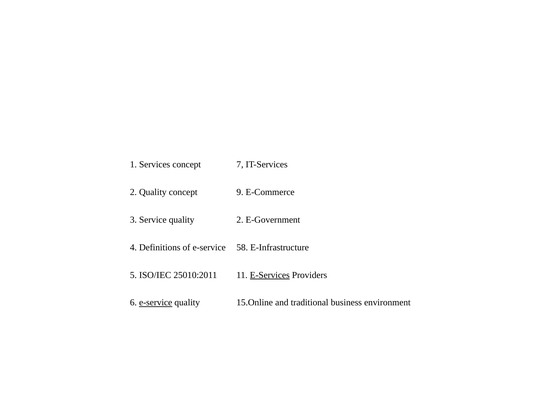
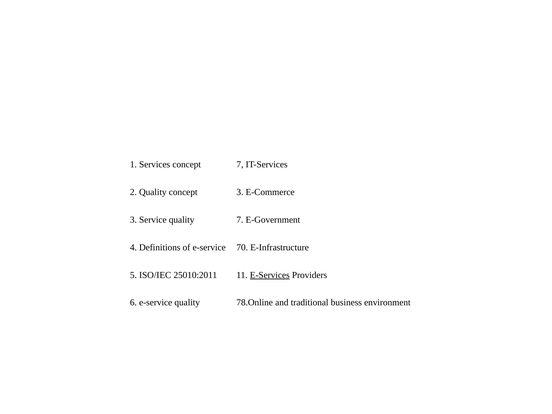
concept 9: 9 -> 3
quality 2: 2 -> 7
58: 58 -> 70
e-service at (156, 303) underline: present -> none
15.Online: 15.Online -> 78.Online
